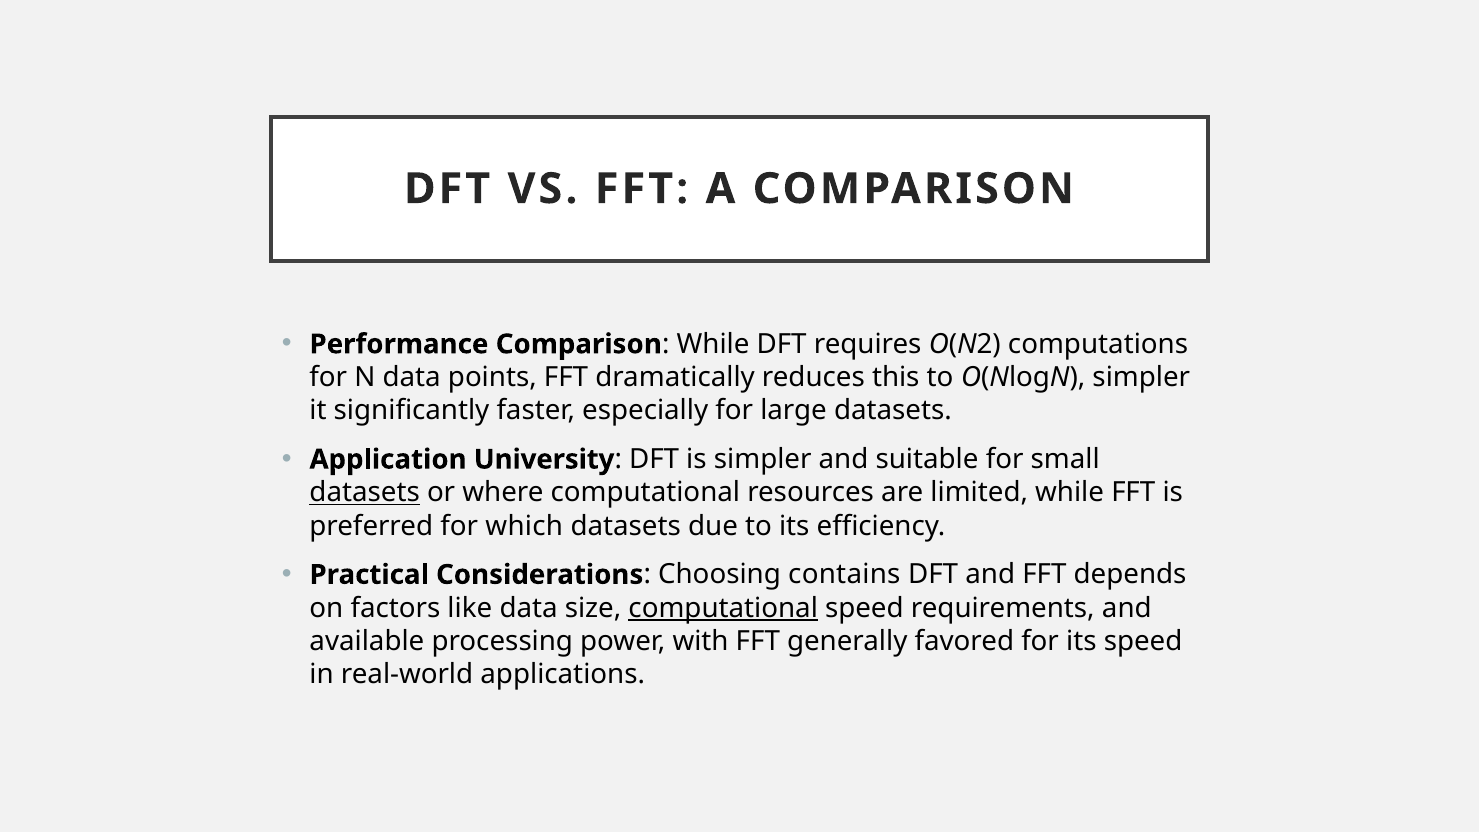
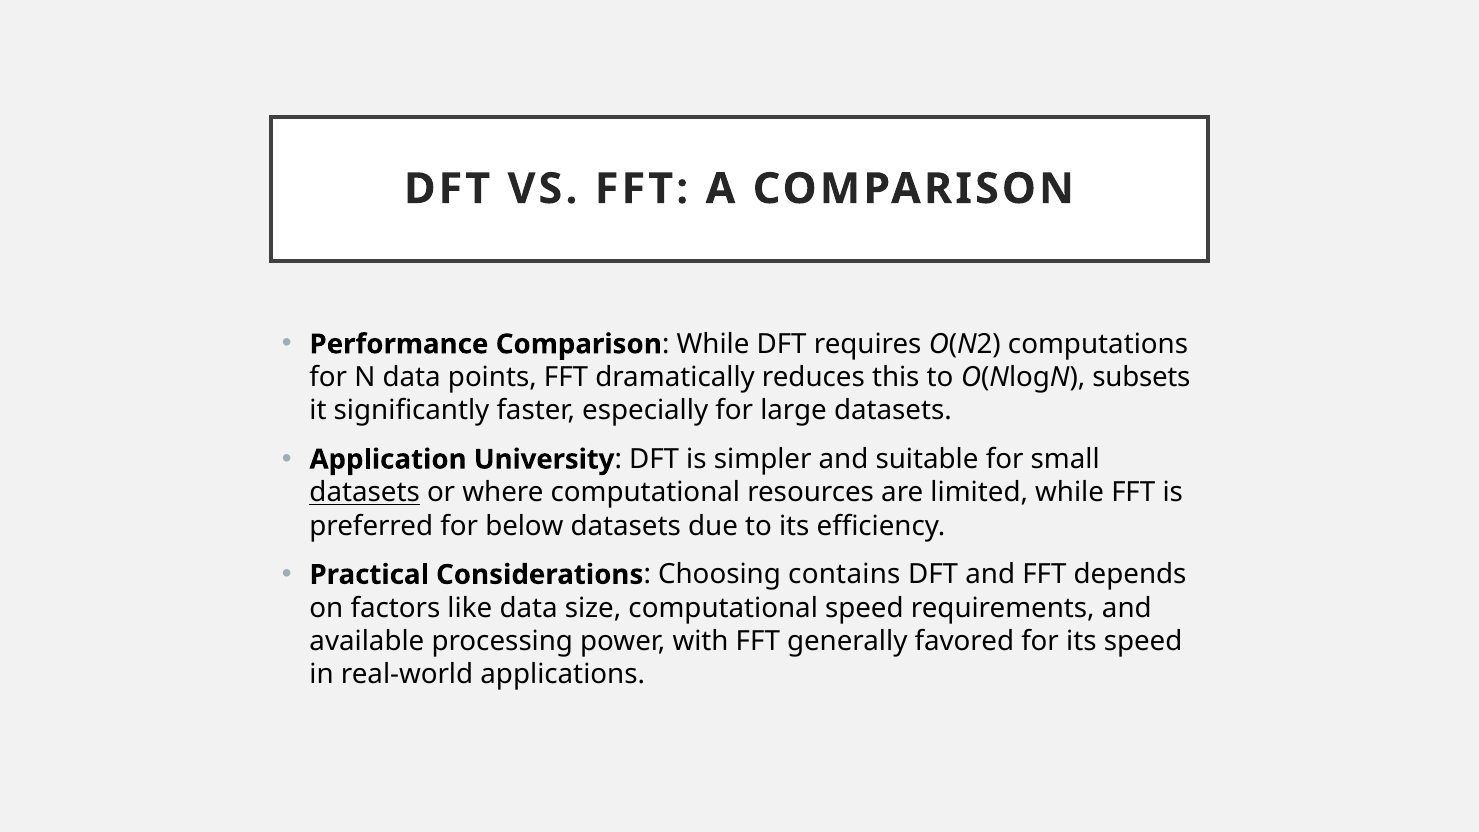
O(NlogN simpler: simpler -> subsets
which: which -> below
computational at (723, 608) underline: present -> none
